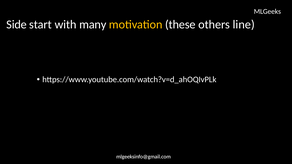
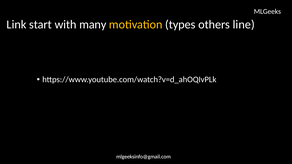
Side: Side -> Link
these: these -> types
